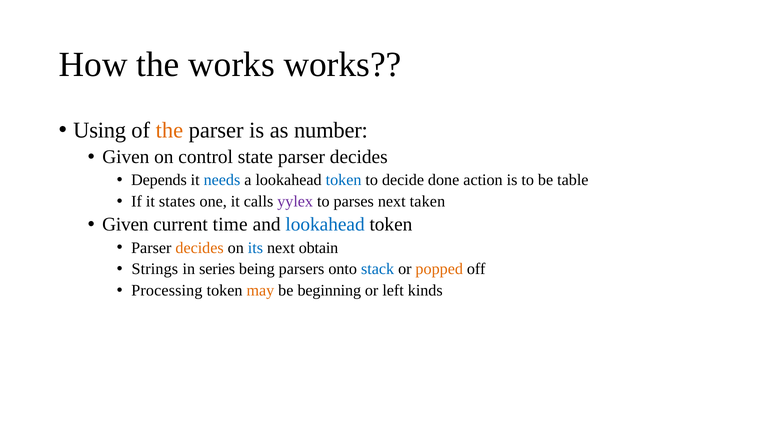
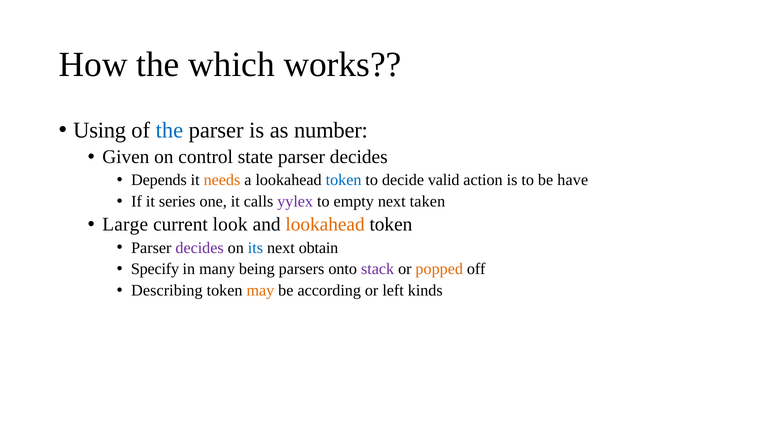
the works: works -> which
the at (169, 131) colour: orange -> blue
needs colour: blue -> orange
done: done -> valid
table: table -> have
states: states -> series
parses: parses -> empty
Given at (125, 225): Given -> Large
time: time -> look
lookahead at (325, 225) colour: blue -> orange
decides at (200, 248) colour: orange -> purple
Strings: Strings -> Specify
series: series -> many
stack colour: blue -> purple
Processing: Processing -> Describing
beginning: beginning -> according
